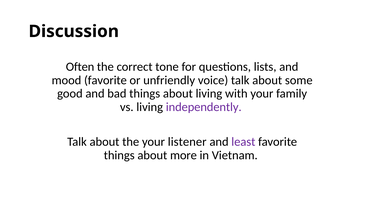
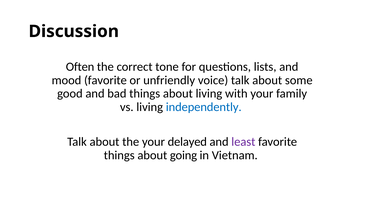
independently colour: purple -> blue
listener: listener -> delayed
more: more -> going
